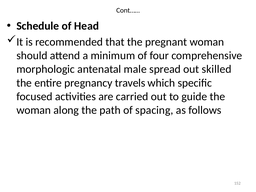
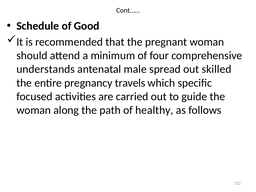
Head: Head -> Good
morphologic: morphologic -> understands
spacing: spacing -> healthy
